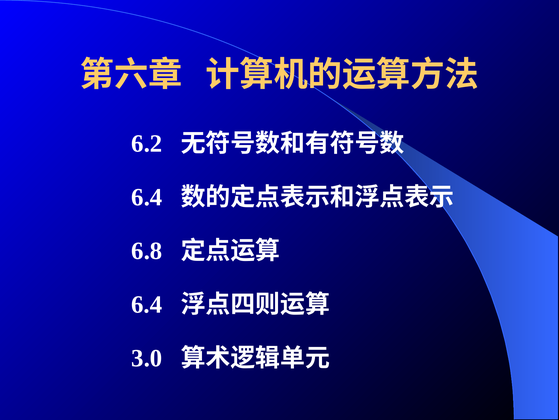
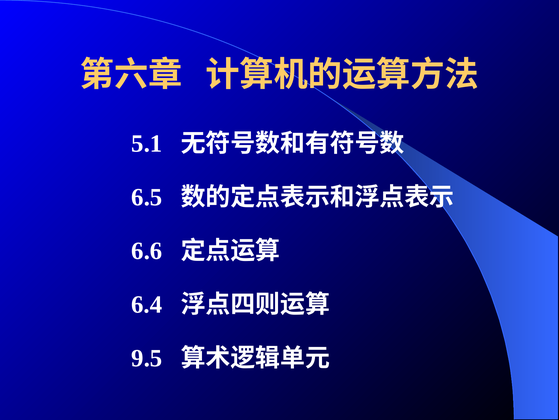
6.2: 6.2 -> 5.1
6.4 at (147, 197): 6.4 -> 6.5
6.8: 6.8 -> 6.6
3.0: 3.0 -> 9.5
